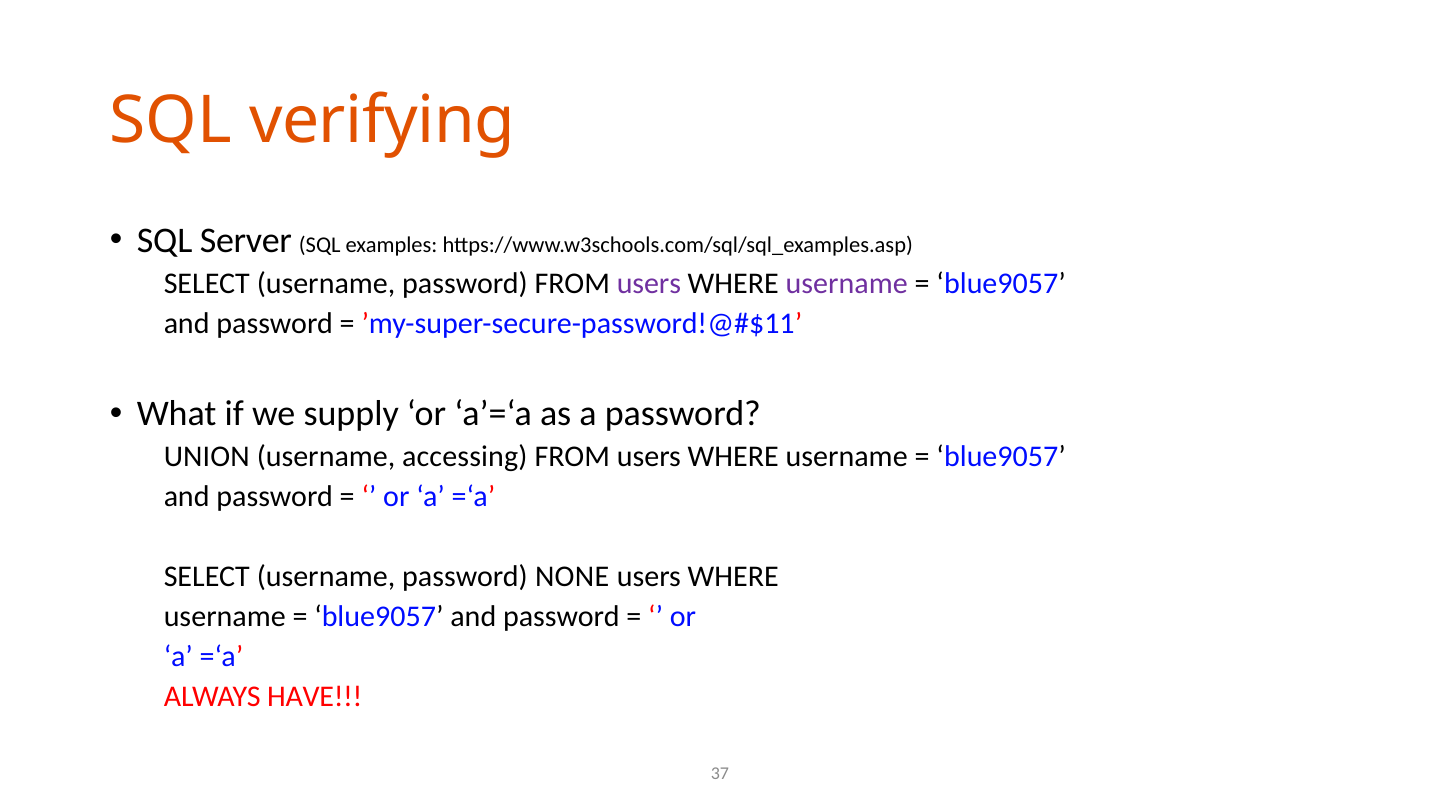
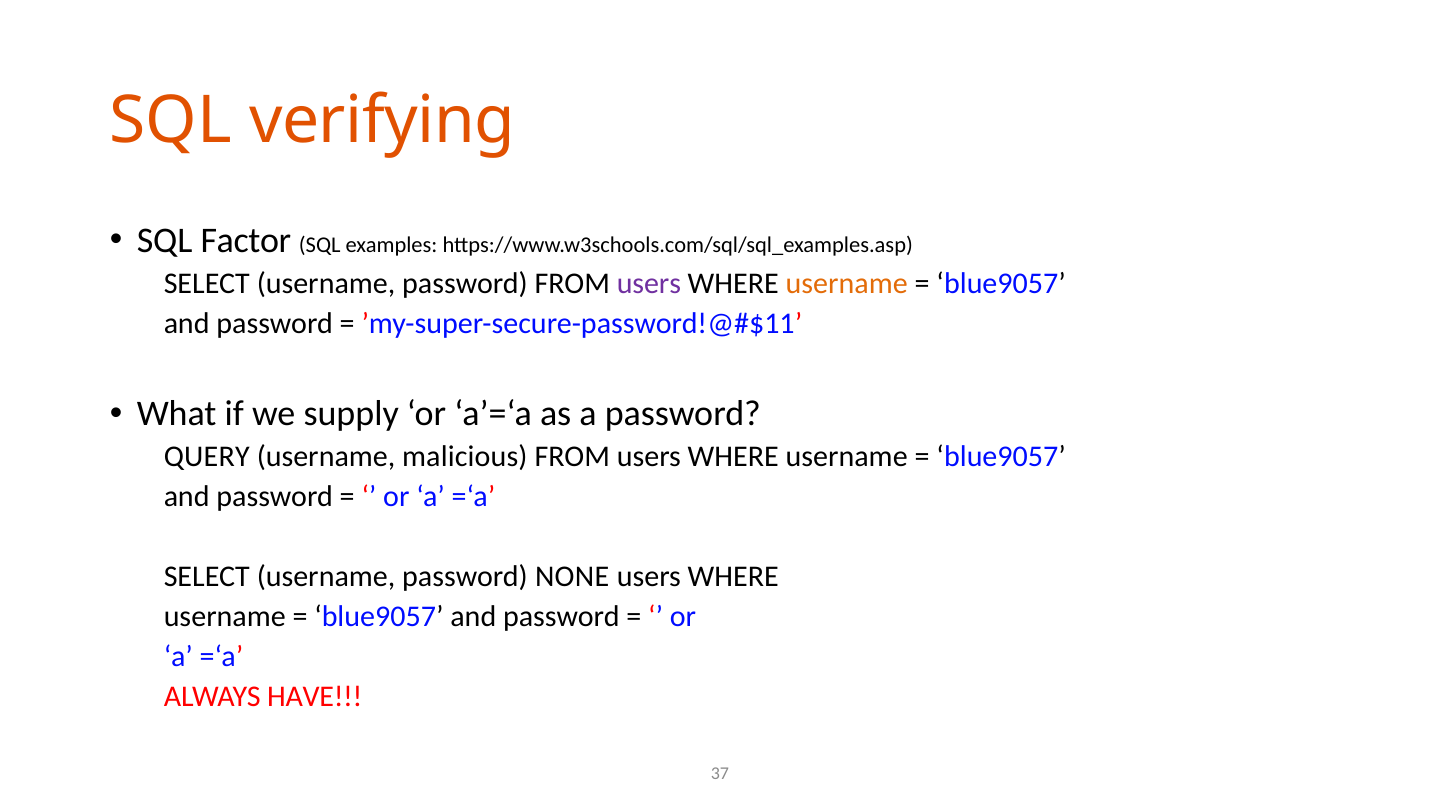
Server: Server -> Factor
username at (847, 283) colour: purple -> orange
UNION: UNION -> QUERY
accessing: accessing -> malicious
